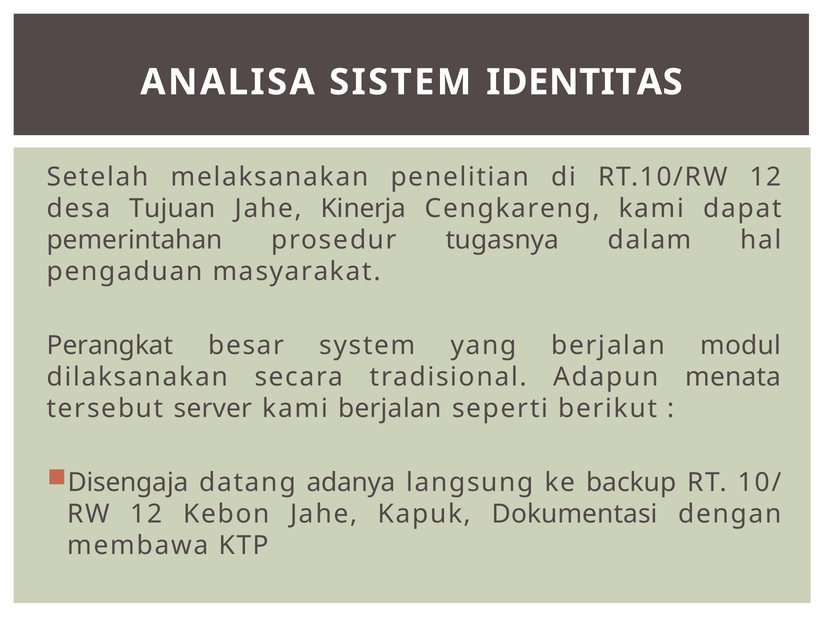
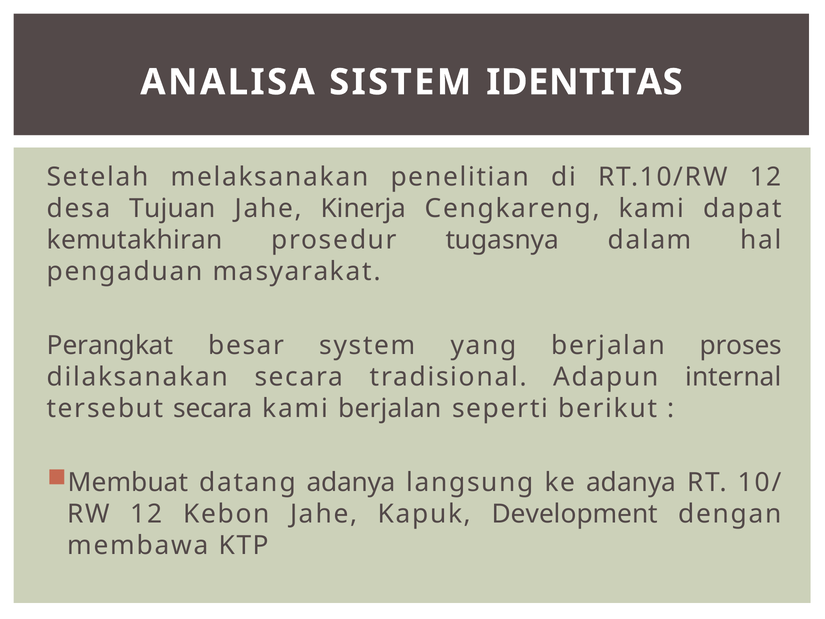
pemerintahan: pemerintahan -> kemutakhiran
modul: modul -> proses
menata: menata -> internal
tersebut server: server -> secara
Disengaja: Disengaja -> Membuat
ke backup: backup -> adanya
Dokumentasi: Dokumentasi -> Development
